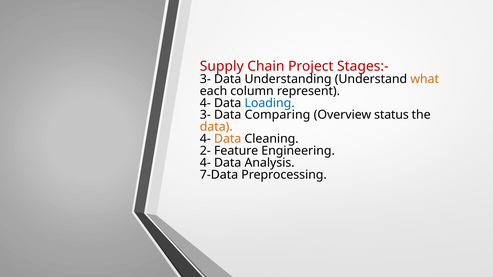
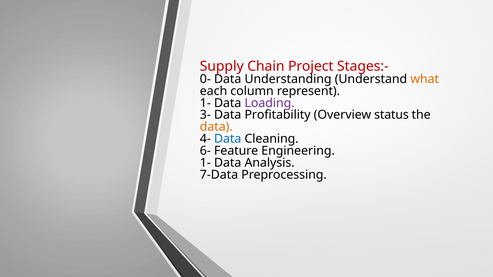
3- at (205, 79): 3- -> 0-
4- at (205, 103): 4- -> 1-
Loading colour: blue -> purple
Comparing: Comparing -> Profitability
Data at (228, 139) colour: orange -> blue
2-: 2- -> 6-
4- at (205, 163): 4- -> 1-
